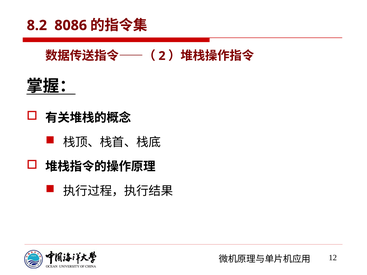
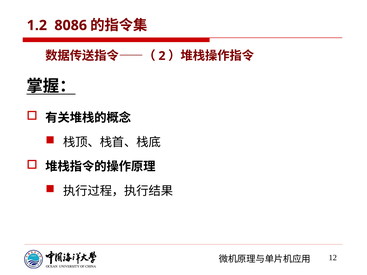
8.2: 8.2 -> 1.2
